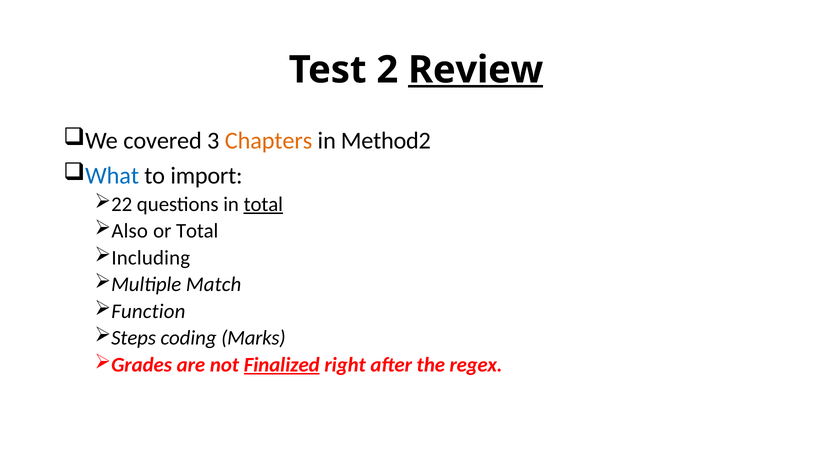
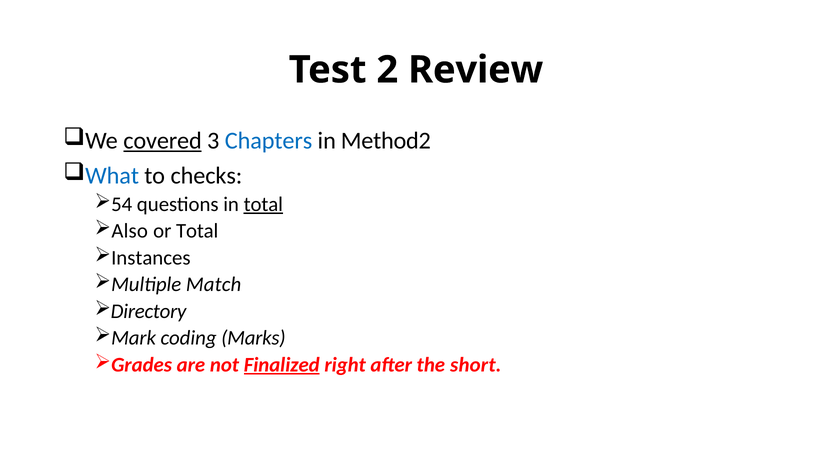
Review underline: present -> none
covered underline: none -> present
Chapters colour: orange -> blue
import: import -> checks
22: 22 -> 54
Including: Including -> Instances
Function: Function -> Directory
Steps: Steps -> Mark
regex: regex -> short
